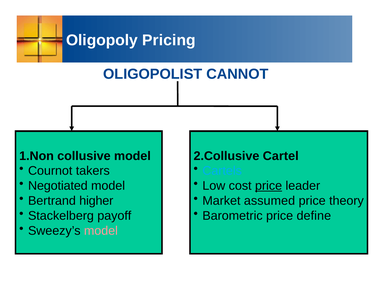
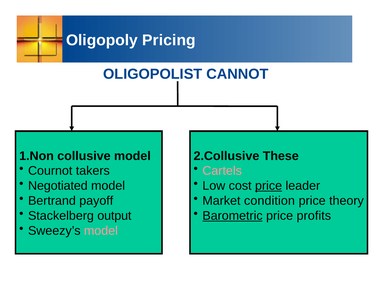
Cartel: Cartel -> These
Cartels colour: light blue -> pink
higher: higher -> payoff
assumed: assumed -> condition
payoff: payoff -> output
Barometric underline: none -> present
define: define -> profits
